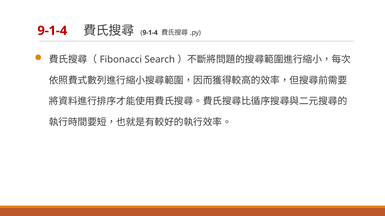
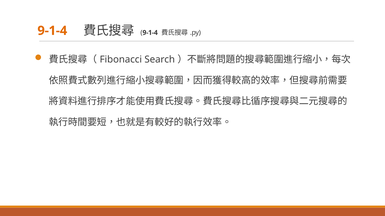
9-1-4 at (52, 31) colour: red -> orange
